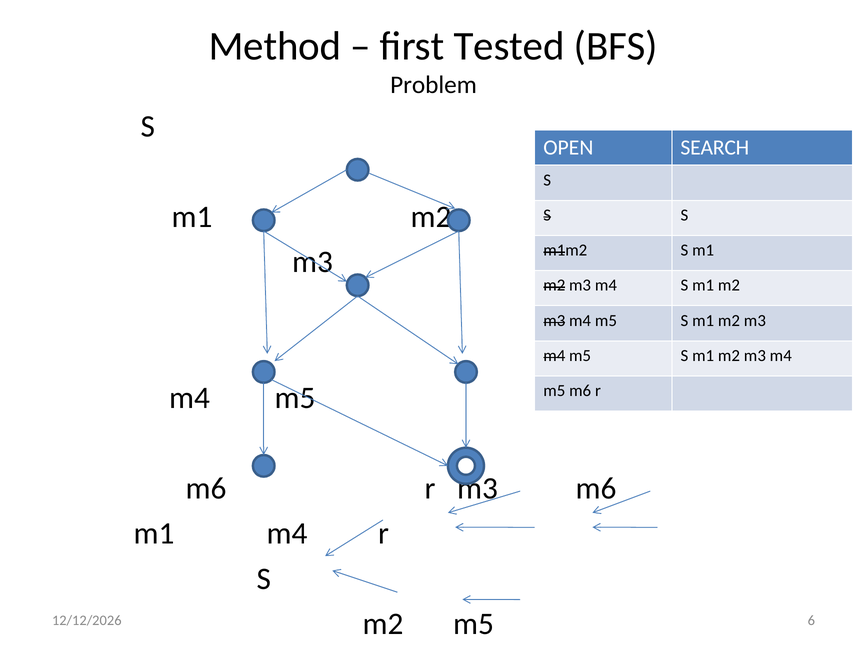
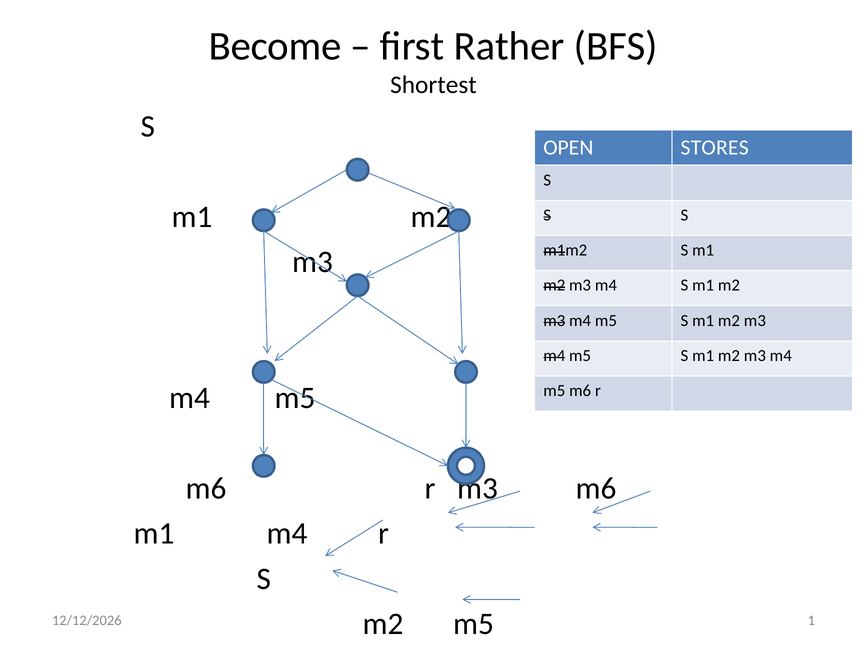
Method: Method -> Become
Tested: Tested -> Rather
Problem: Problem -> Shortest
SEARCH: SEARCH -> STORES
6: 6 -> 1
